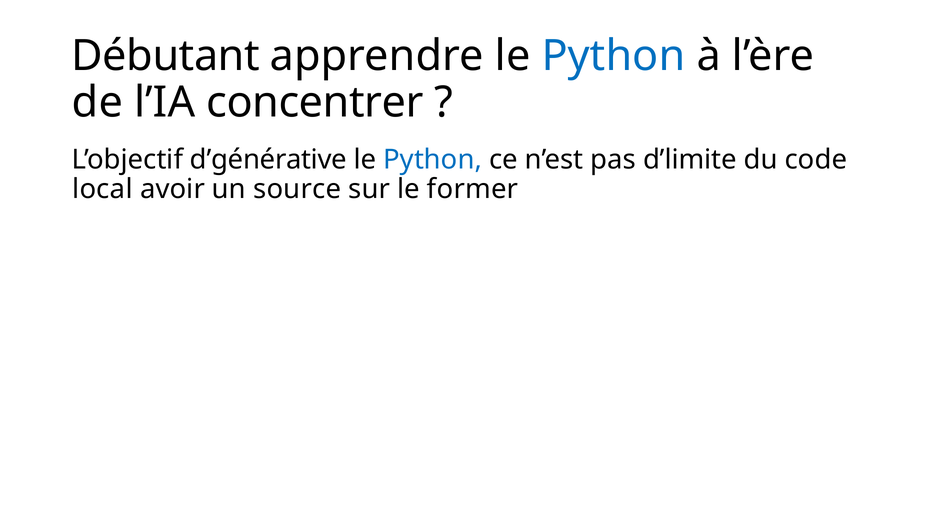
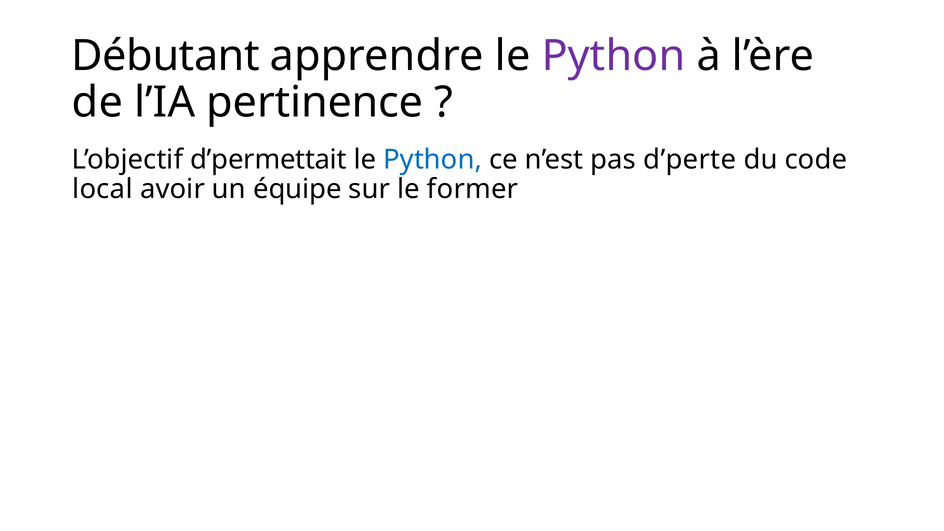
Python at (613, 56) colour: blue -> purple
concentrer: concentrer -> pertinence
d’générative: d’générative -> d’permettait
d’limite: d’limite -> d’perte
source: source -> équipe
